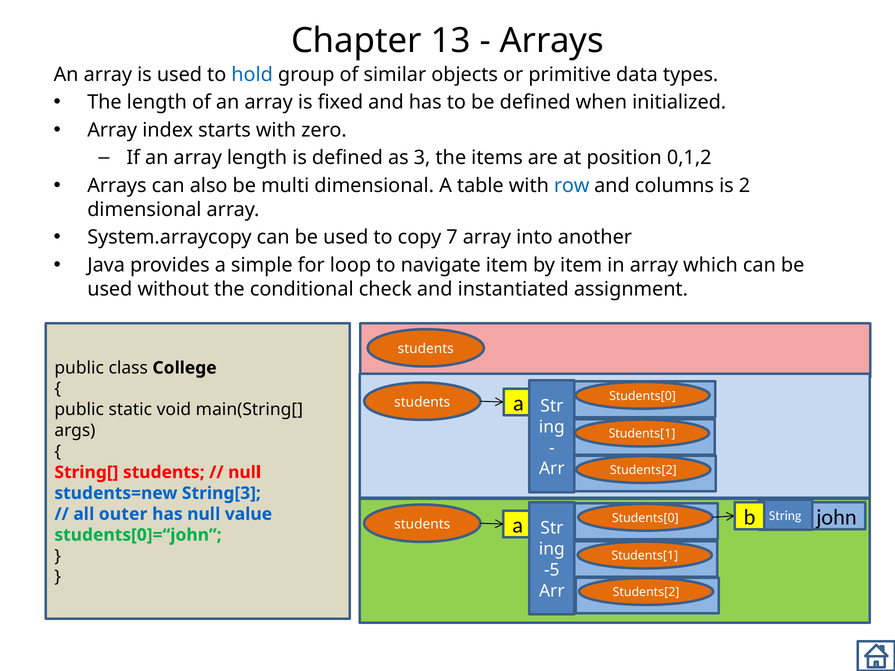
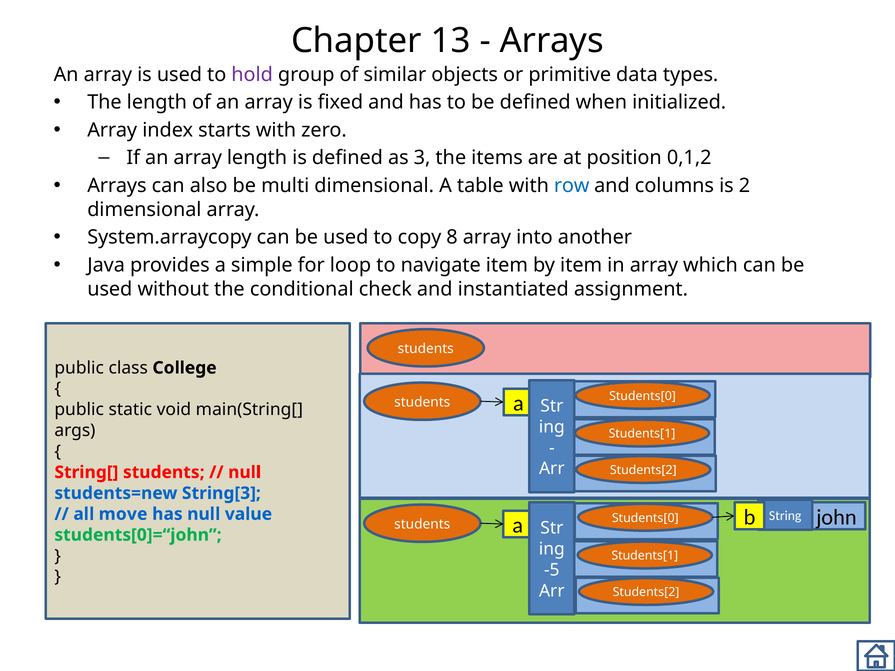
hold colour: blue -> purple
7: 7 -> 8
outer: outer -> move
